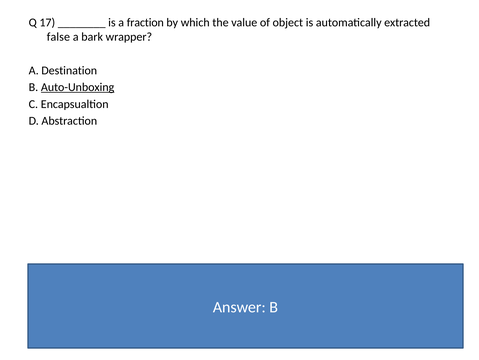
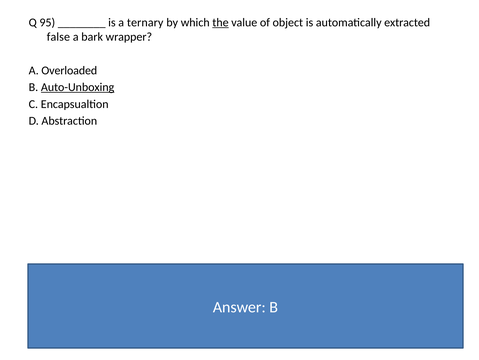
17: 17 -> 95
fraction: fraction -> ternary
the underline: none -> present
Destination: Destination -> Overloaded
